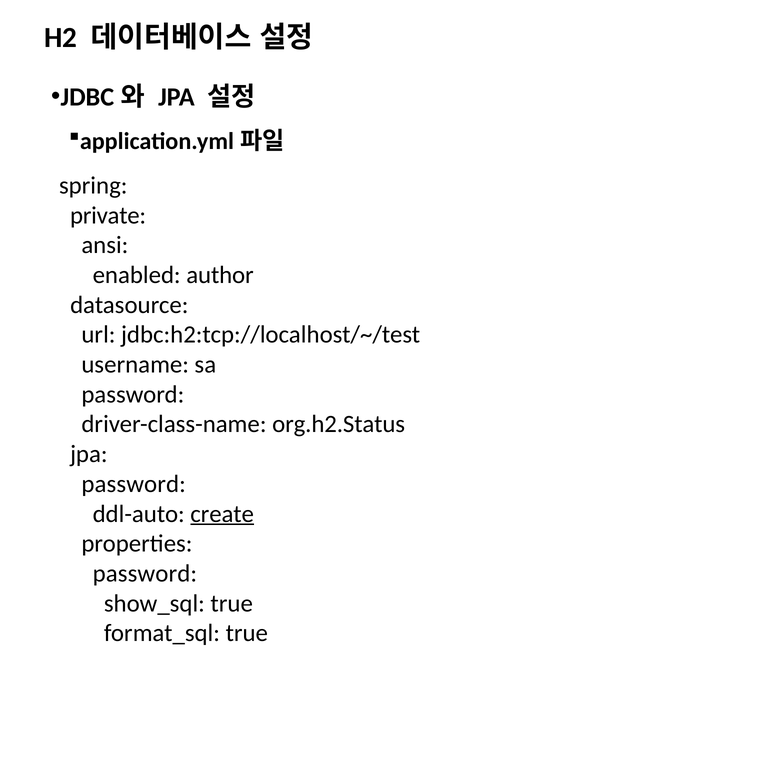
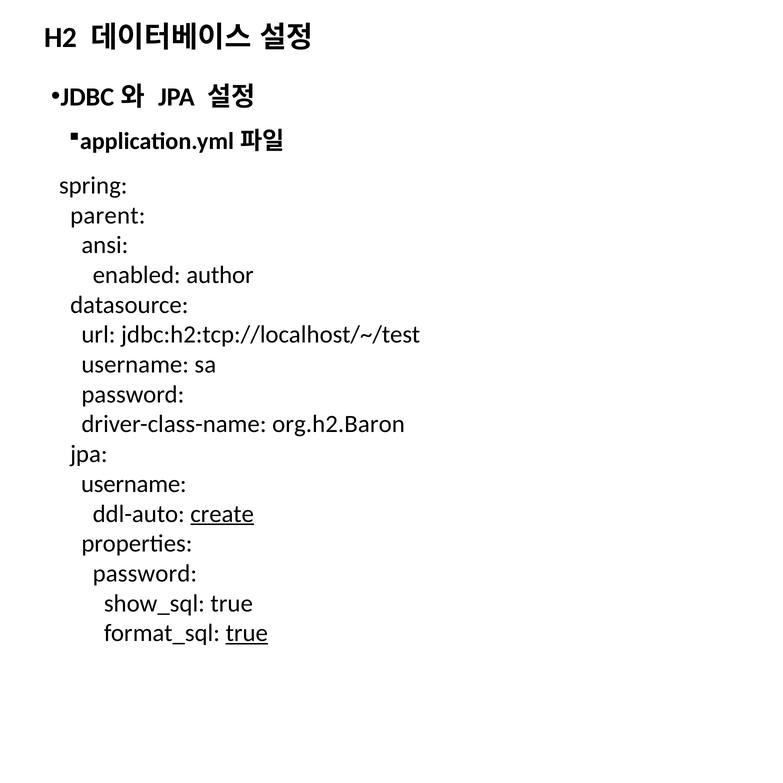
private: private -> parent
org.h2.Status: org.h2.Status -> org.h2.Baron
password at (134, 484): password -> username
true at (247, 633) underline: none -> present
